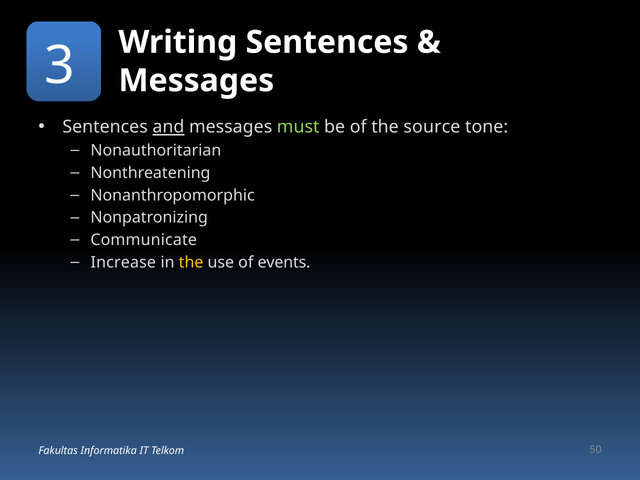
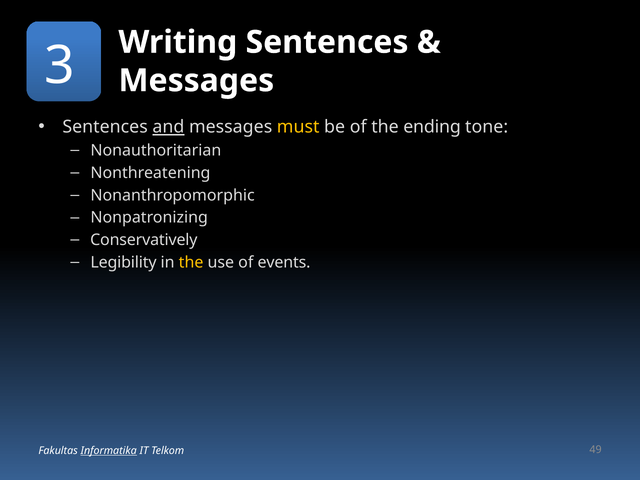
must colour: light green -> yellow
source: source -> ending
Communicate: Communicate -> Conservatively
Increase: Increase -> Legibility
Informatika underline: none -> present
50: 50 -> 49
